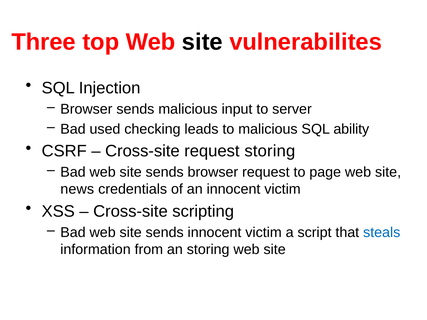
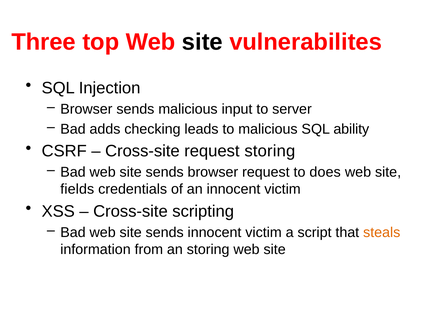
used: used -> adds
page: page -> does
news: news -> fields
steals colour: blue -> orange
